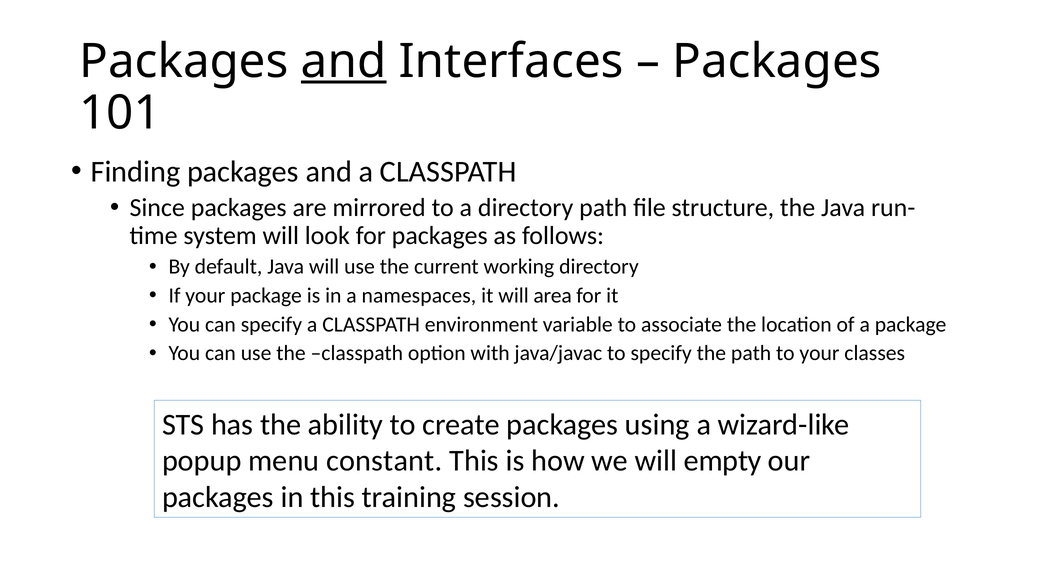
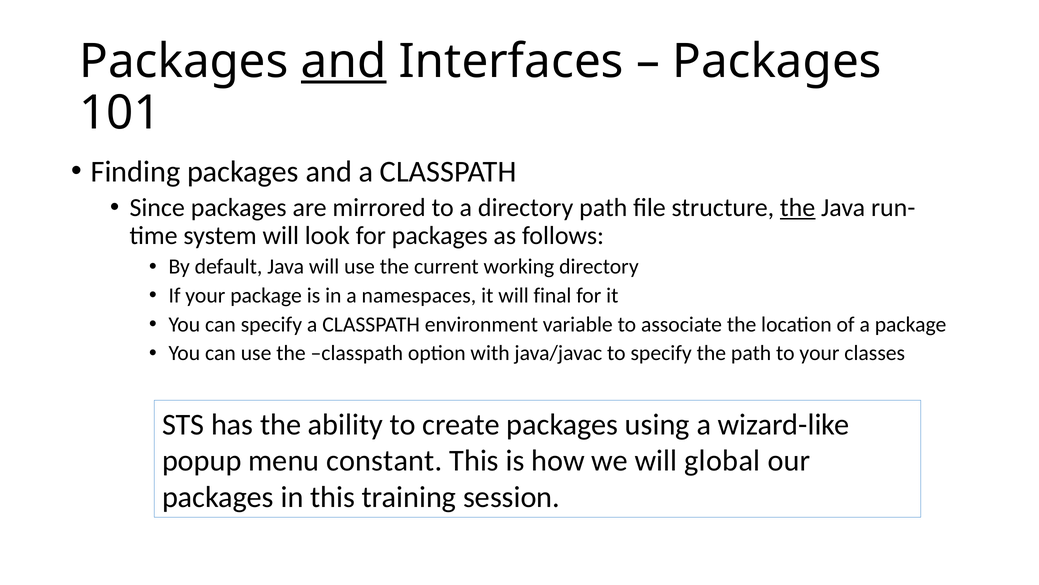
the at (798, 207) underline: none -> present
area: area -> final
empty: empty -> global
